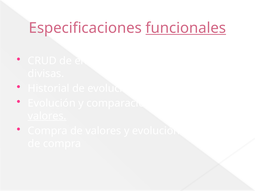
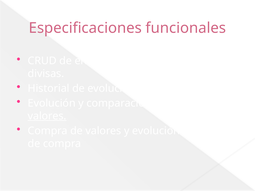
funcionales underline: present -> none
